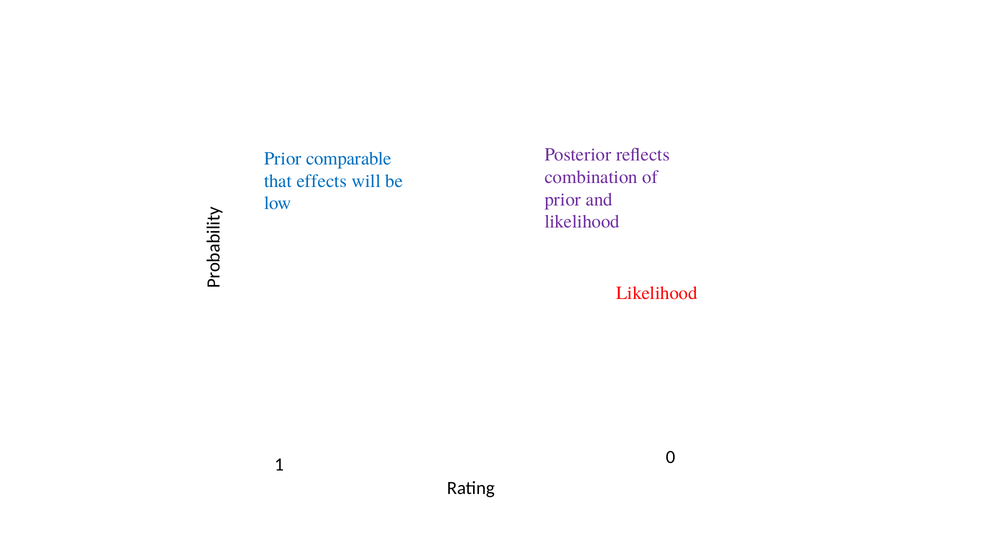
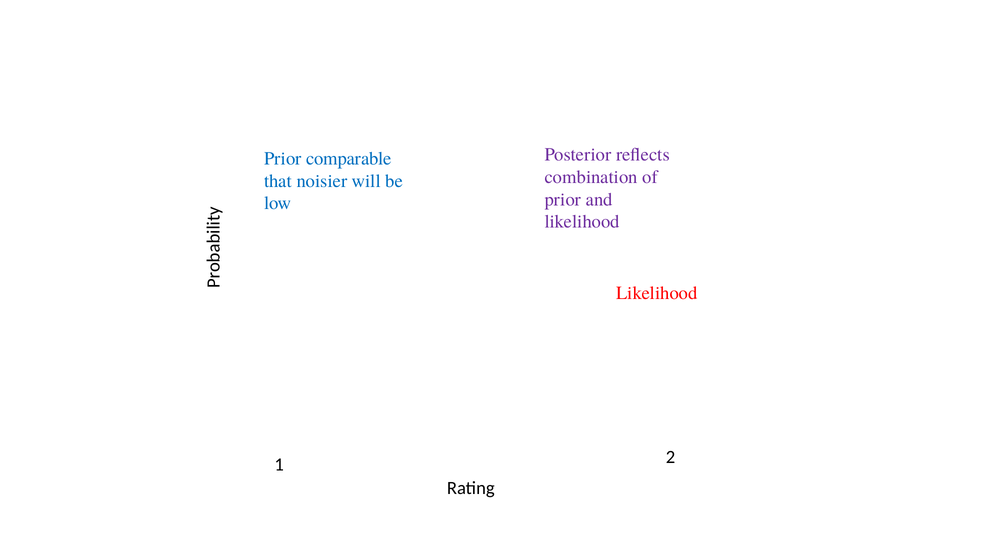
effects: effects -> noisier
0: 0 -> 2
